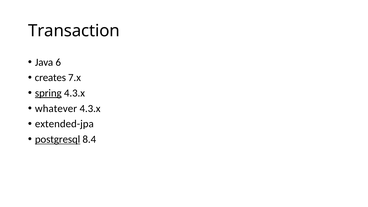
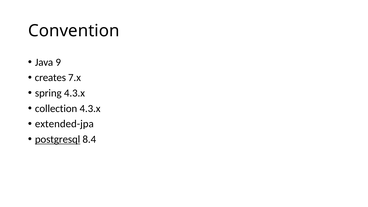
Transaction: Transaction -> Convention
6: 6 -> 9
spring underline: present -> none
whatever: whatever -> collection
